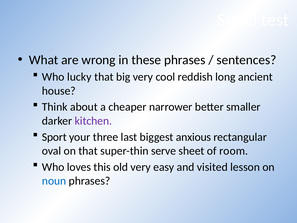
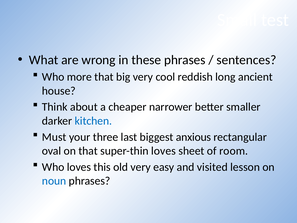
lucky: lucky -> more
kitchen colour: purple -> blue
Sport: Sport -> Must
super-thin serve: serve -> loves
